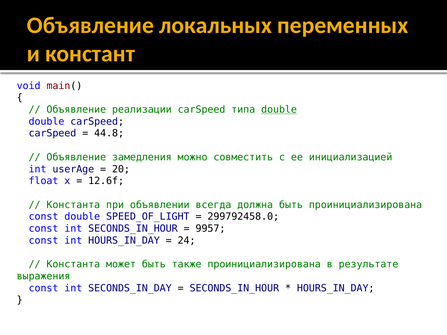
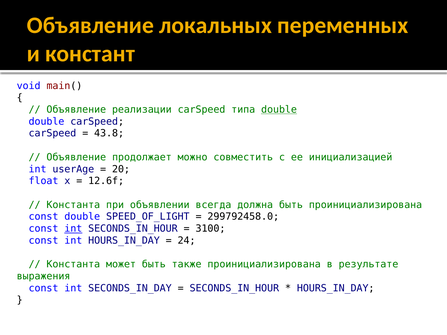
44.8: 44.8 -> 43.8
замедления: замедления -> продолжает
int at (73, 229) underline: none -> present
9957: 9957 -> 3100
